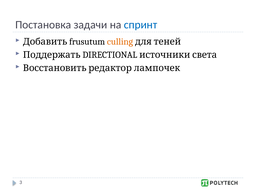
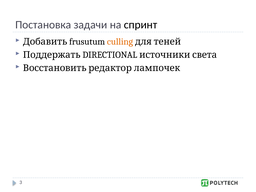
спринт colour: blue -> black
